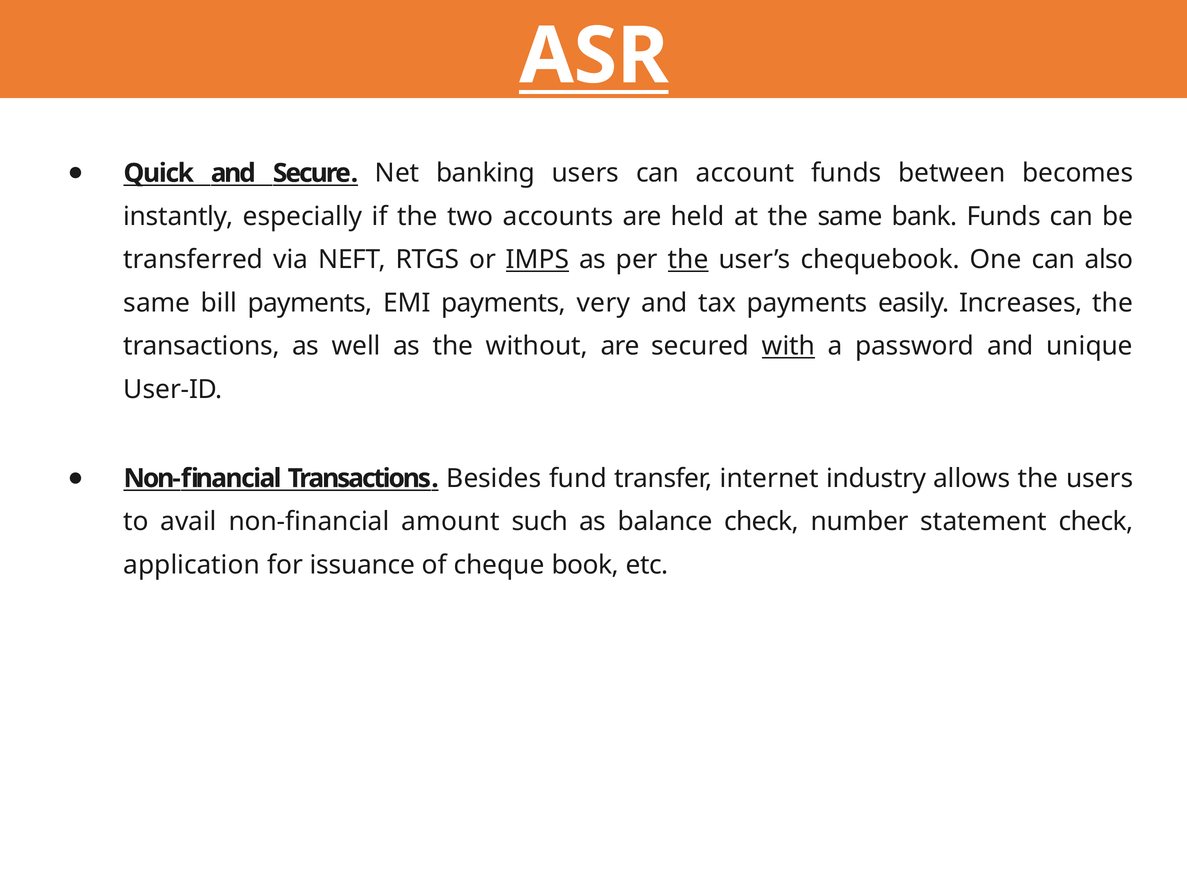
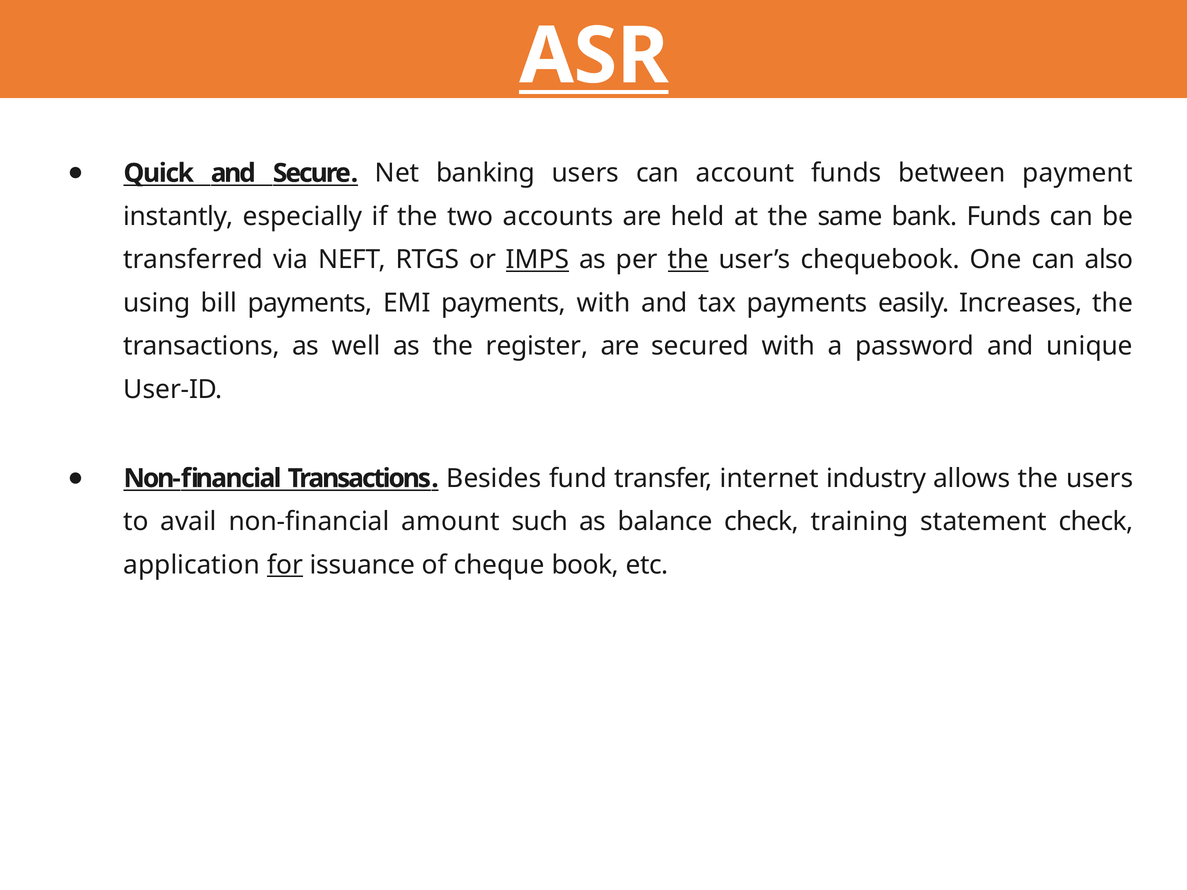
becomes: becomes -> payment
same at (157, 303): same -> using
payments very: very -> with
without: without -> register
with at (788, 346) underline: present -> none
number: number -> training
for underline: none -> present
